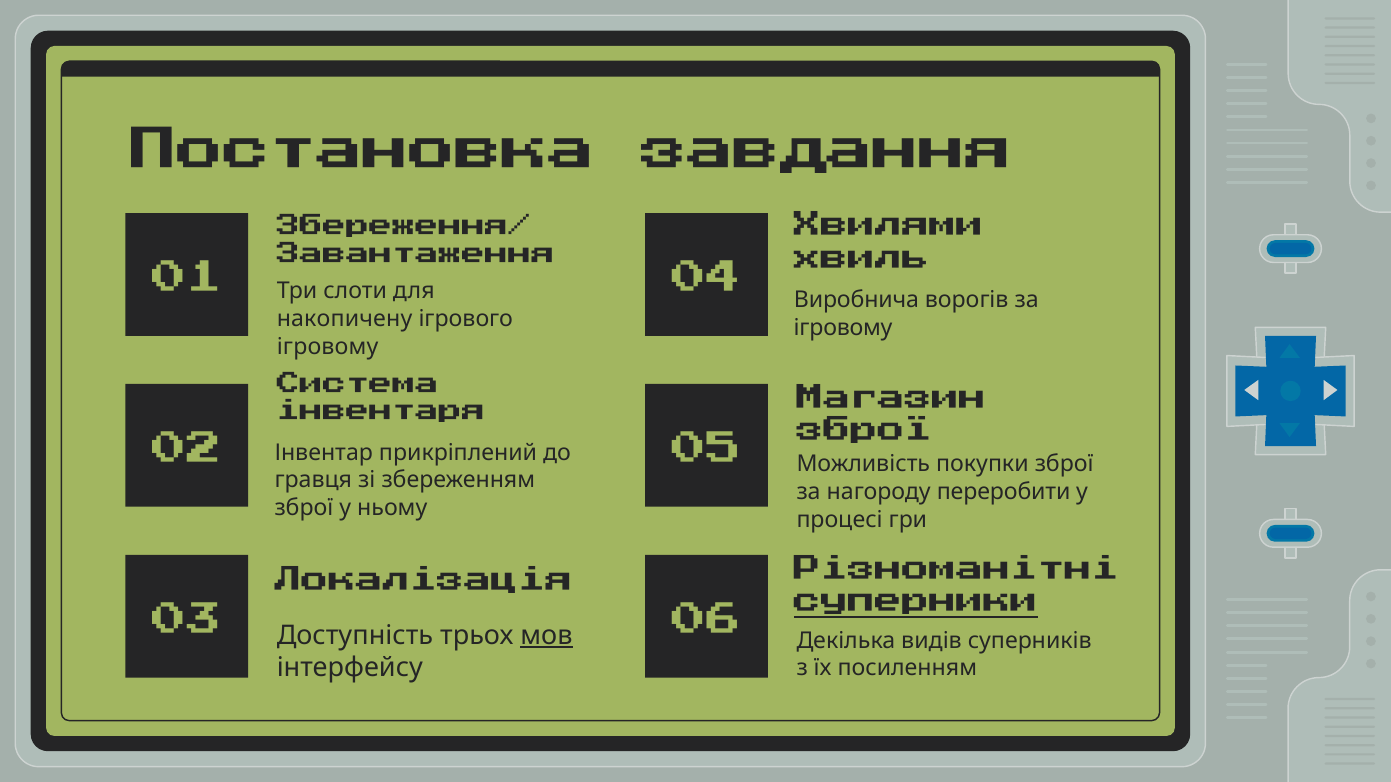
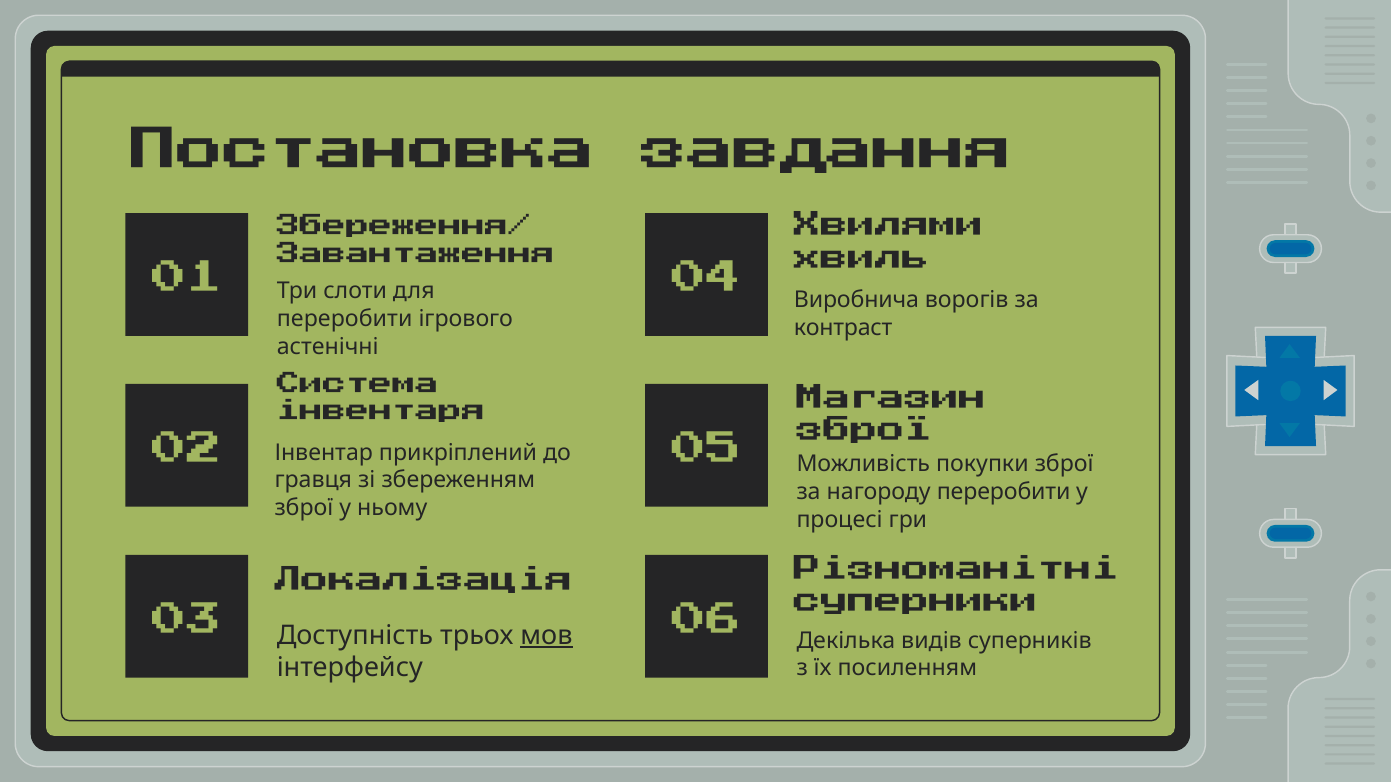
накопичену at (345, 319): накопичену -> переробити
ігровому at (843, 328): ігровому -> контраст
ігровому at (328, 347): ігровому -> астенічні
суперники underline: present -> none
